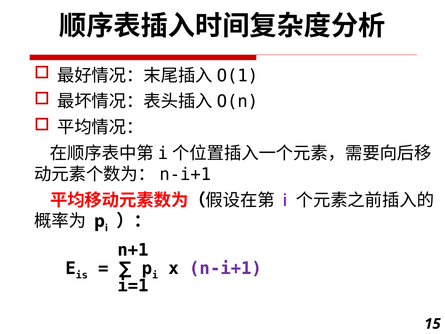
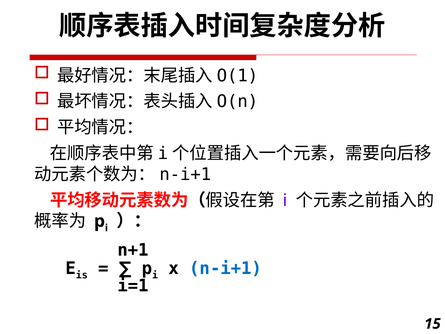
n-i+1 colour: purple -> blue
